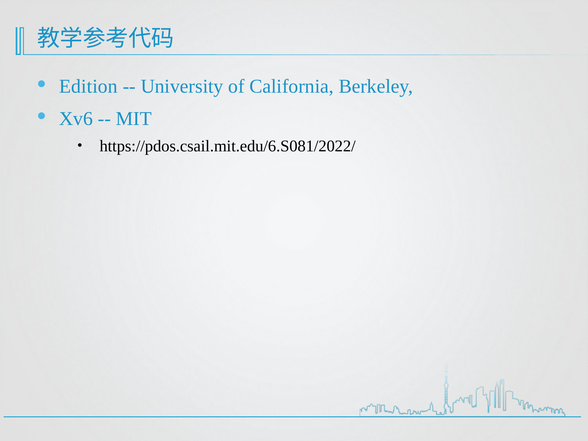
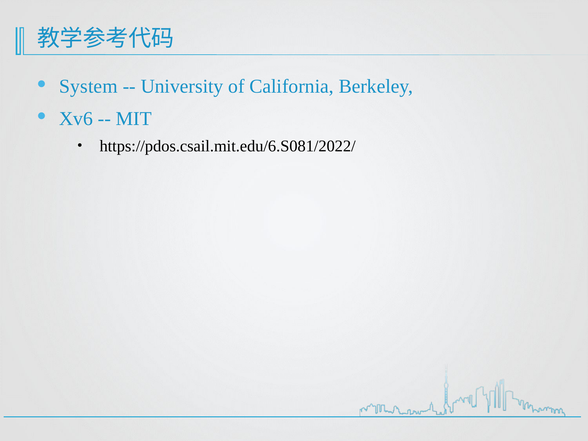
Edition: Edition -> System
